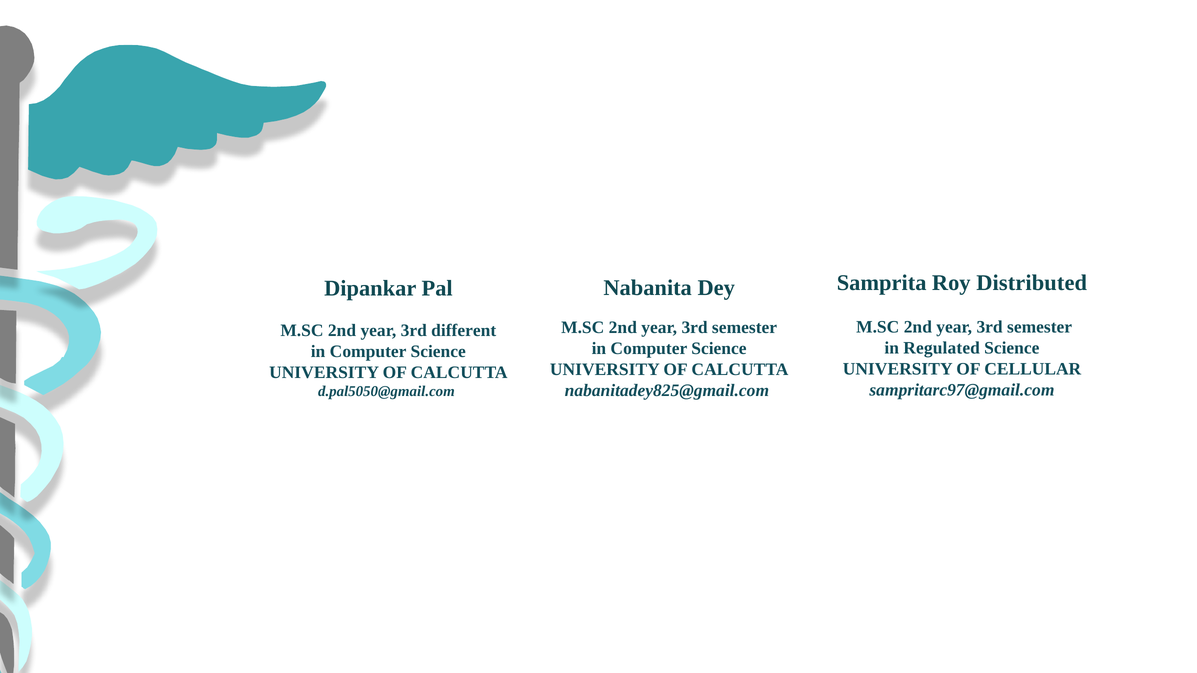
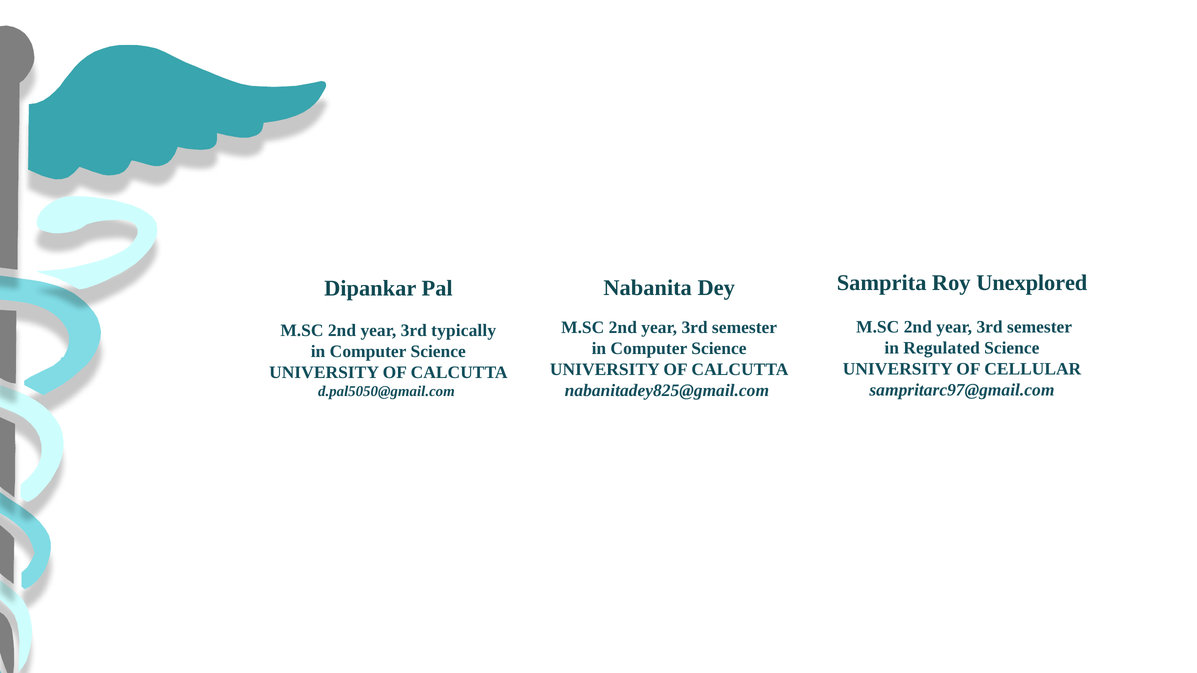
Distributed: Distributed -> Unexplored
different: different -> typically
